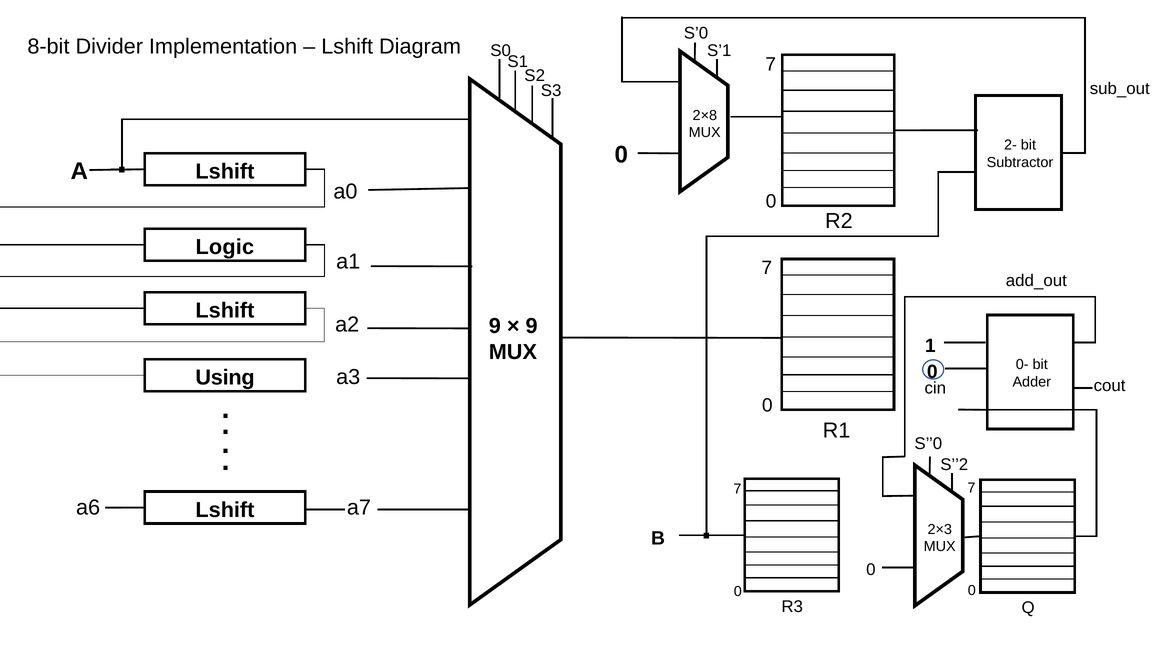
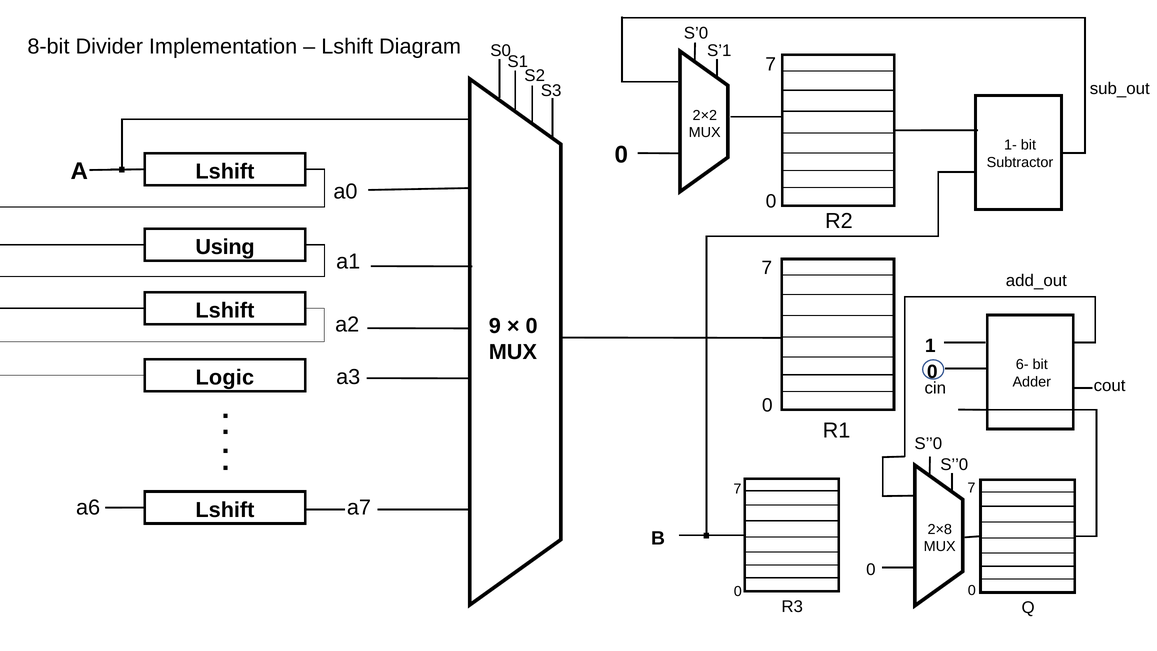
2×8: 2×8 -> 2×2
2-: 2- -> 1-
Logic: Logic -> Using
9 at (532, 326): 9 -> 0
0-: 0- -> 6-
Using: Using -> Logic
S’’2 at (954, 465): S’’2 -> S’’0
2×3: 2×3 -> 2×8
